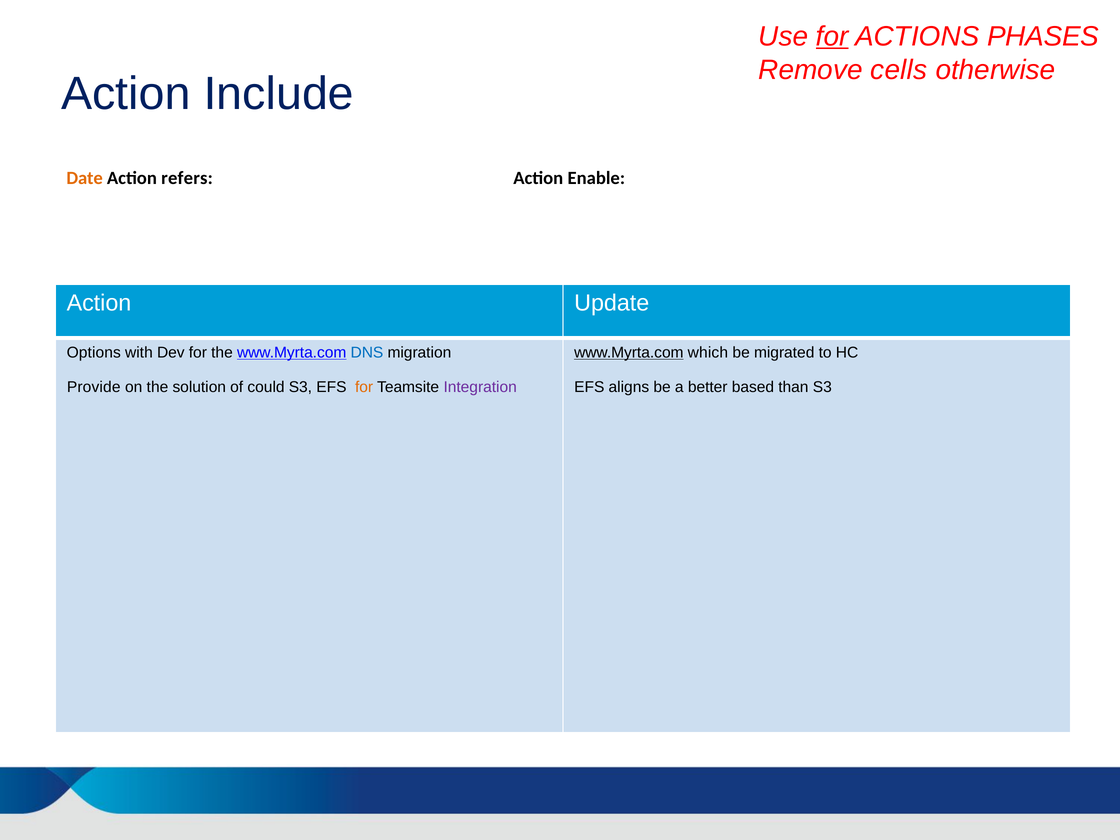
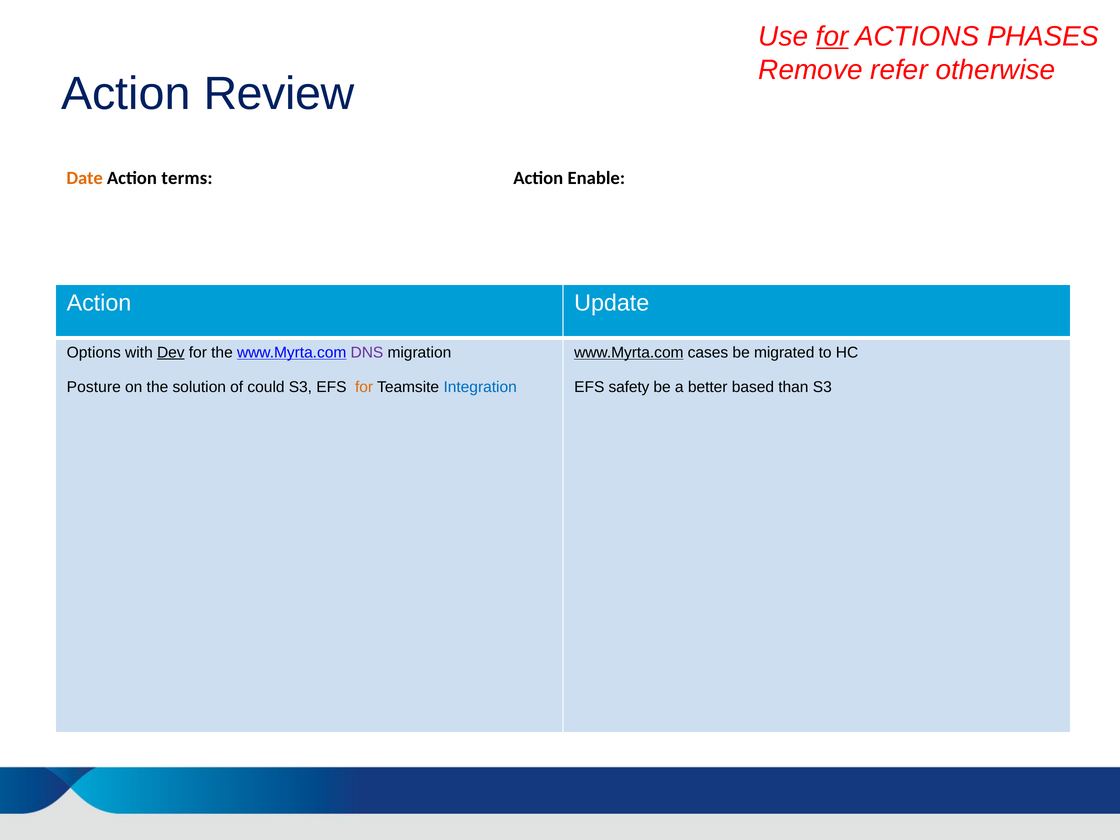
cells: cells -> refer
Include: Include -> Review
refers: refers -> terms
Dev underline: none -> present
DNS colour: blue -> purple
which: which -> cases
Provide: Provide -> Posture
Integration colour: purple -> blue
aligns: aligns -> safety
